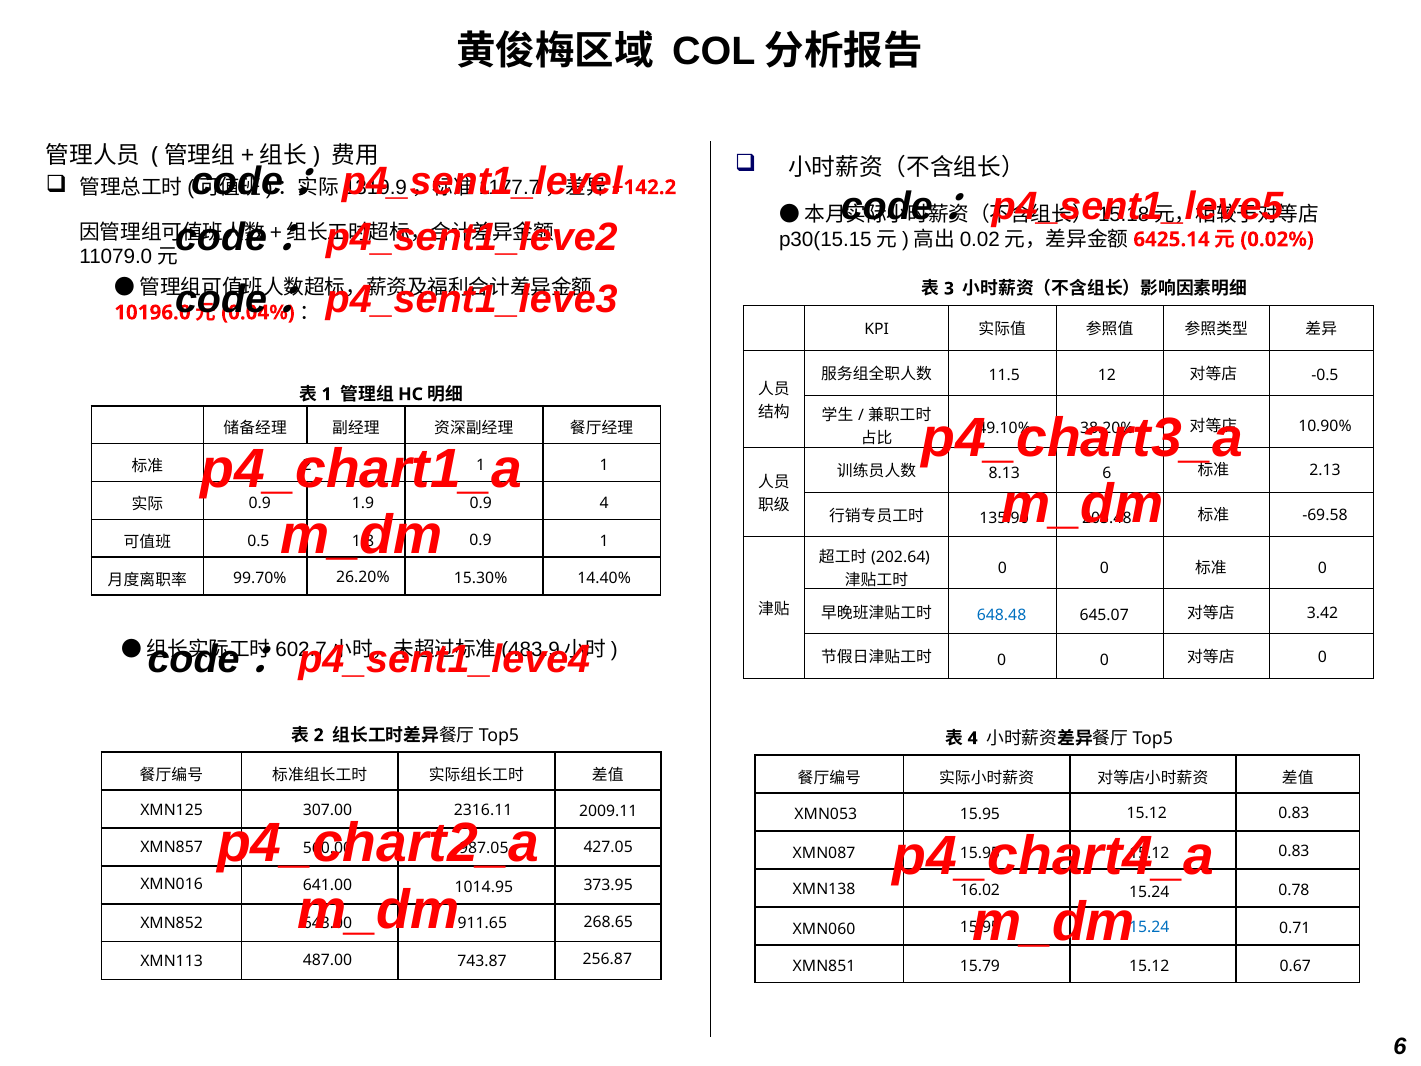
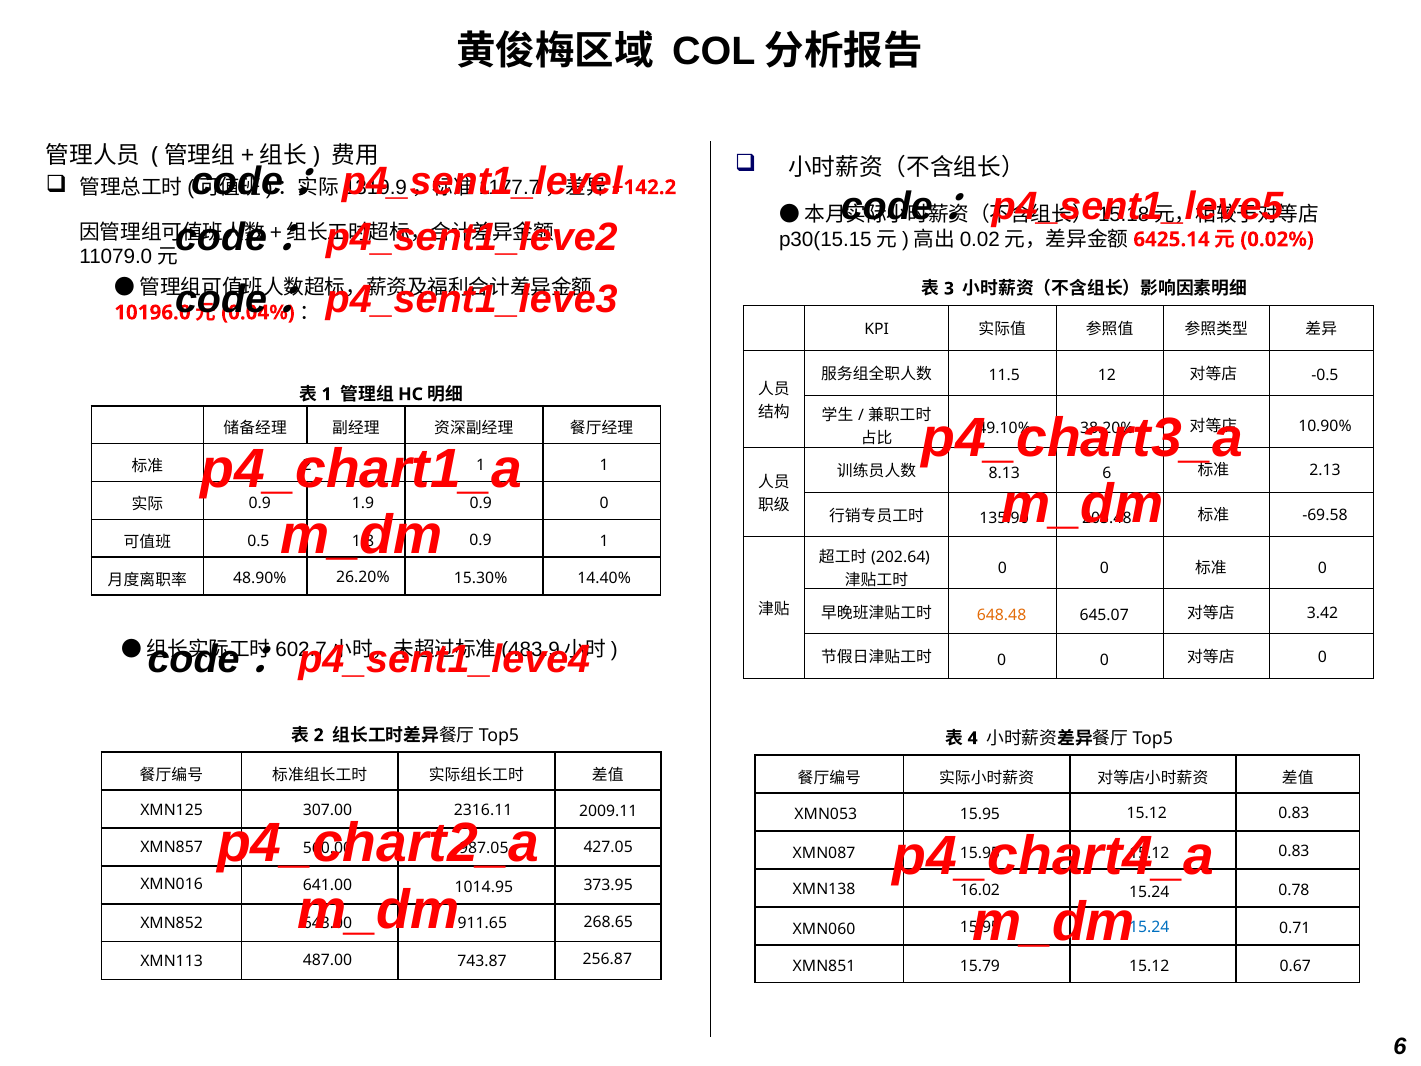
0.9 4: 4 -> 0
99.70%: 99.70% -> 48.90%
648.48 colour: blue -> orange
